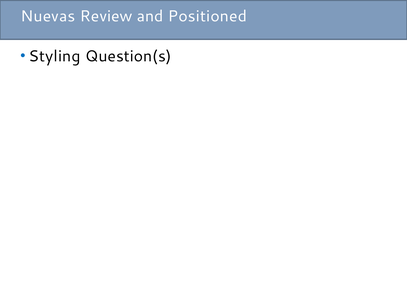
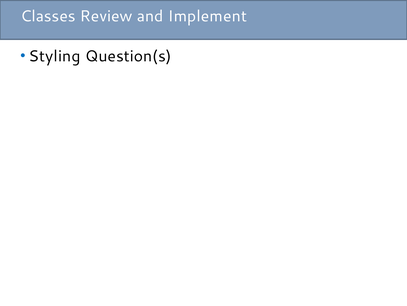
Nuevas: Nuevas -> Classes
Positioned: Positioned -> Implement
